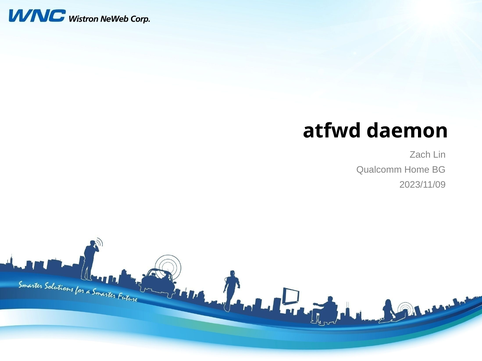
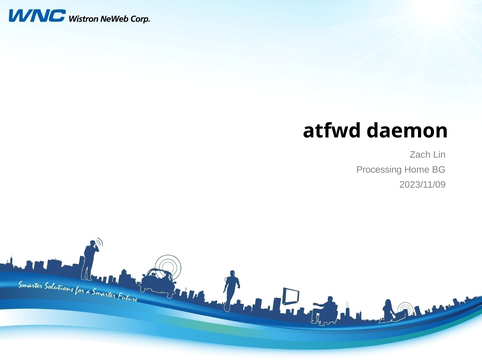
Qualcomm: Qualcomm -> Processing
